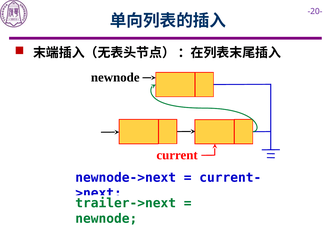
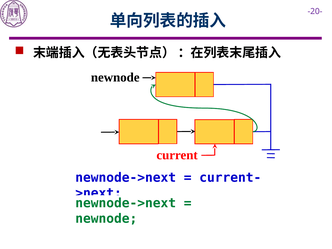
trailer->next at (126, 203): trailer->next -> newnode->next
